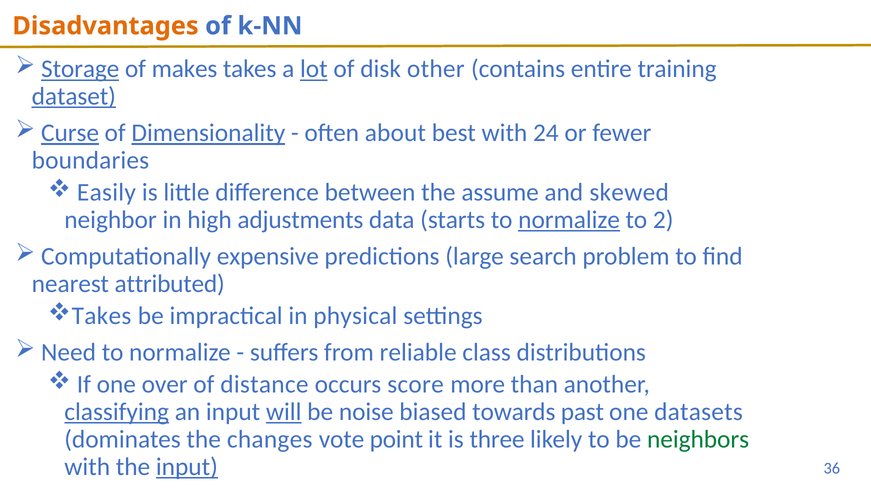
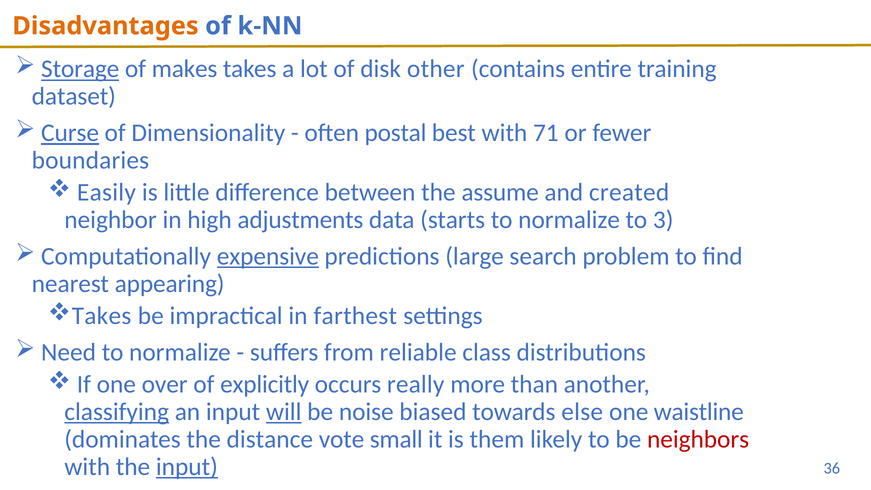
lot underline: present -> none
dataset underline: present -> none
Dimensionality underline: present -> none
about: about -> postal
24: 24 -> 71
skewed: skewed -> created
normalize at (569, 220) underline: present -> none
2: 2 -> 3
expensive underline: none -> present
attributed: attributed -> appearing
physical: physical -> farthest
distance: distance -> explicitly
score: score -> really
past: past -> else
datasets: datasets -> waistline
changes: changes -> distance
point: point -> small
three: three -> them
neighbors colour: green -> red
